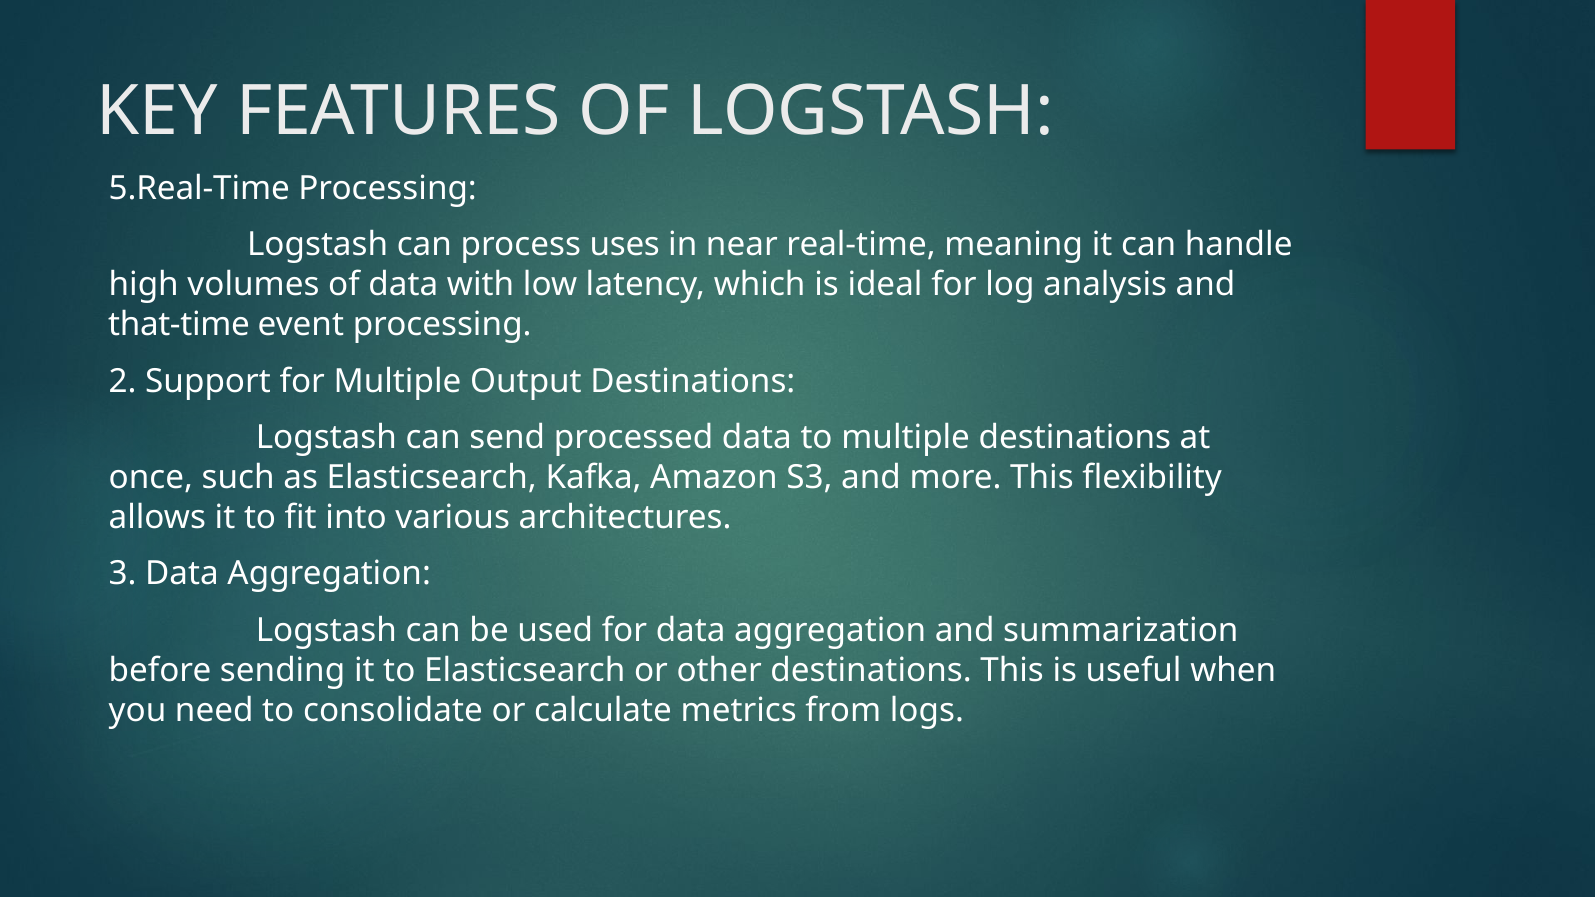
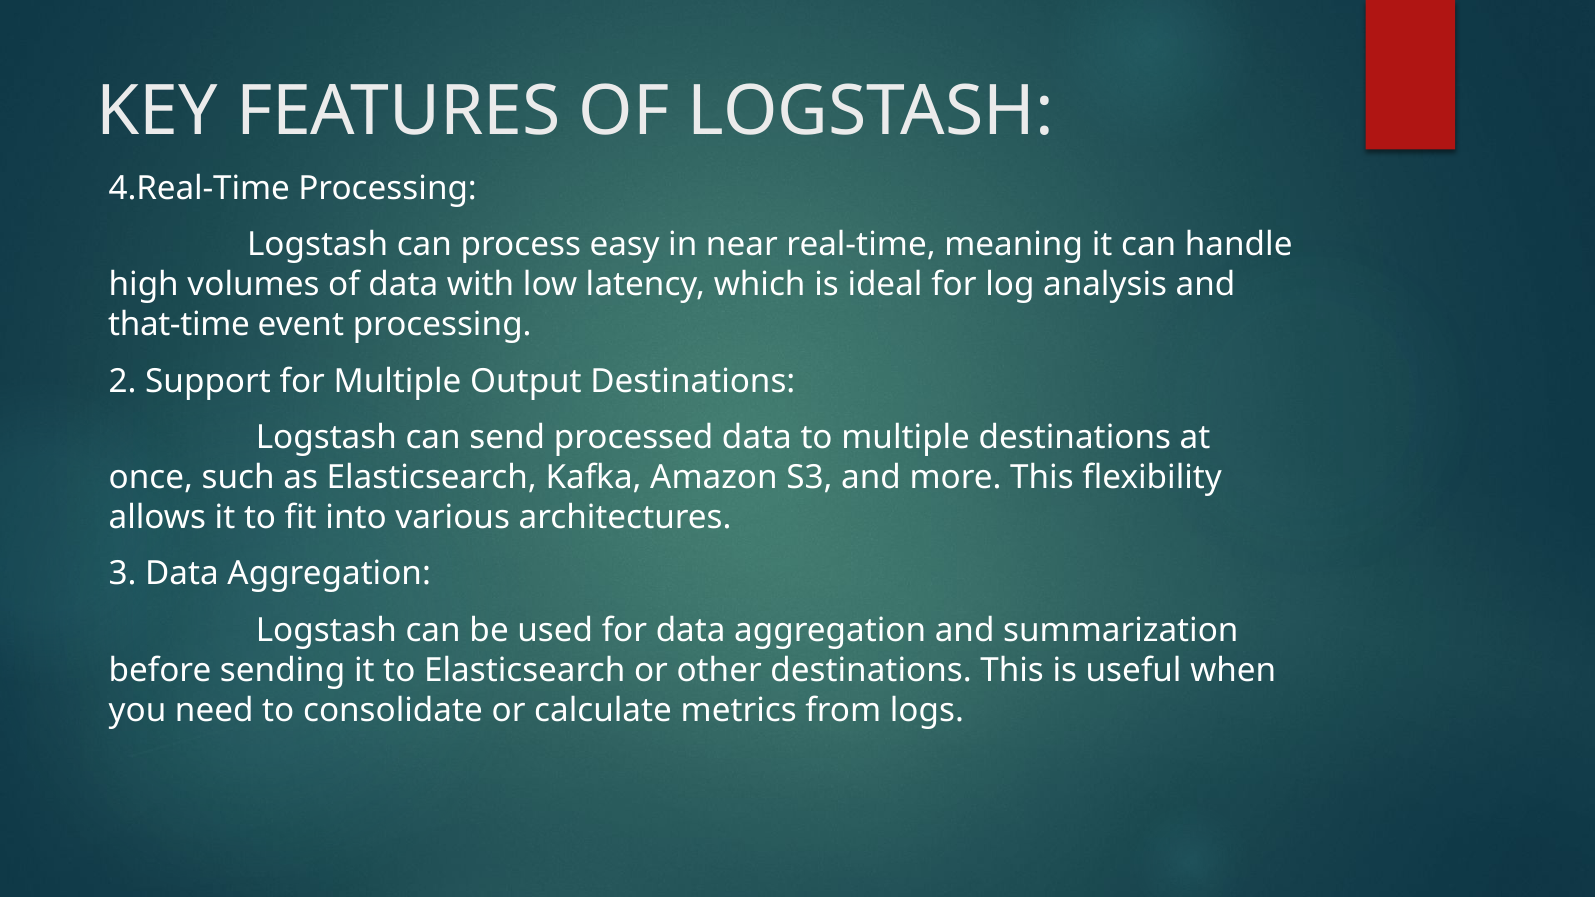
5.Real-Time: 5.Real-Time -> 4.Real-Time
uses: uses -> easy
